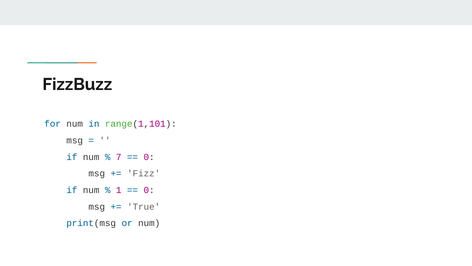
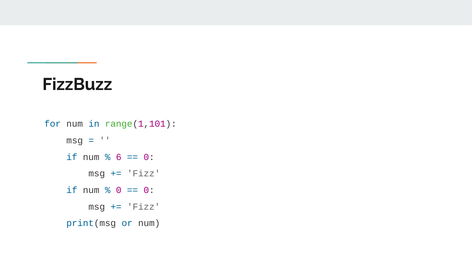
7: 7 -> 6
1 at (119, 190): 1 -> 0
True at (144, 206): True -> Fizz
